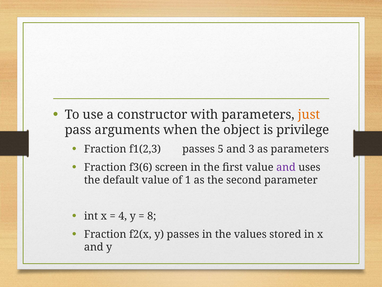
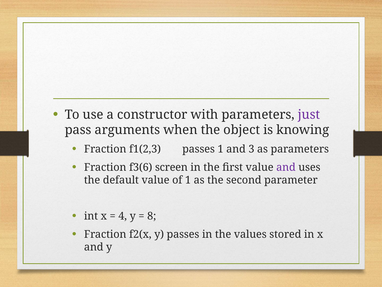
just colour: orange -> purple
privilege: privilege -> knowing
passes 5: 5 -> 1
